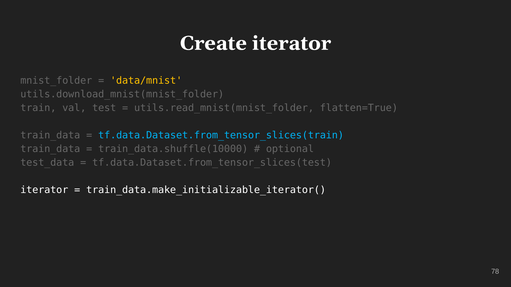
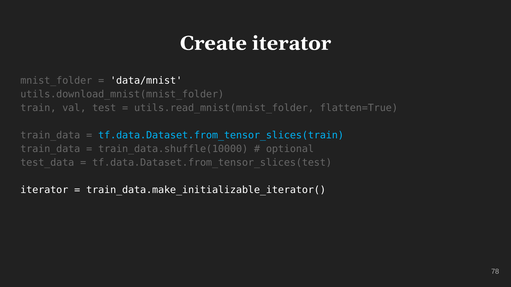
data/mnist colour: yellow -> white
